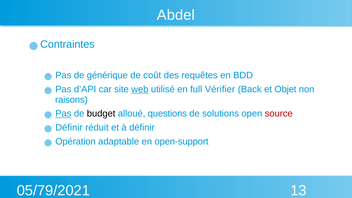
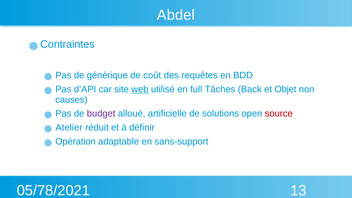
Vérifier: Vérifier -> Tâches
raisons: raisons -> causes
Pas at (63, 114) underline: present -> none
budget colour: black -> purple
questions: questions -> artificielle
Définir at (69, 128): Définir -> Atelier
open-support: open-support -> sans-support
05/79/2021: 05/79/2021 -> 05/78/2021
